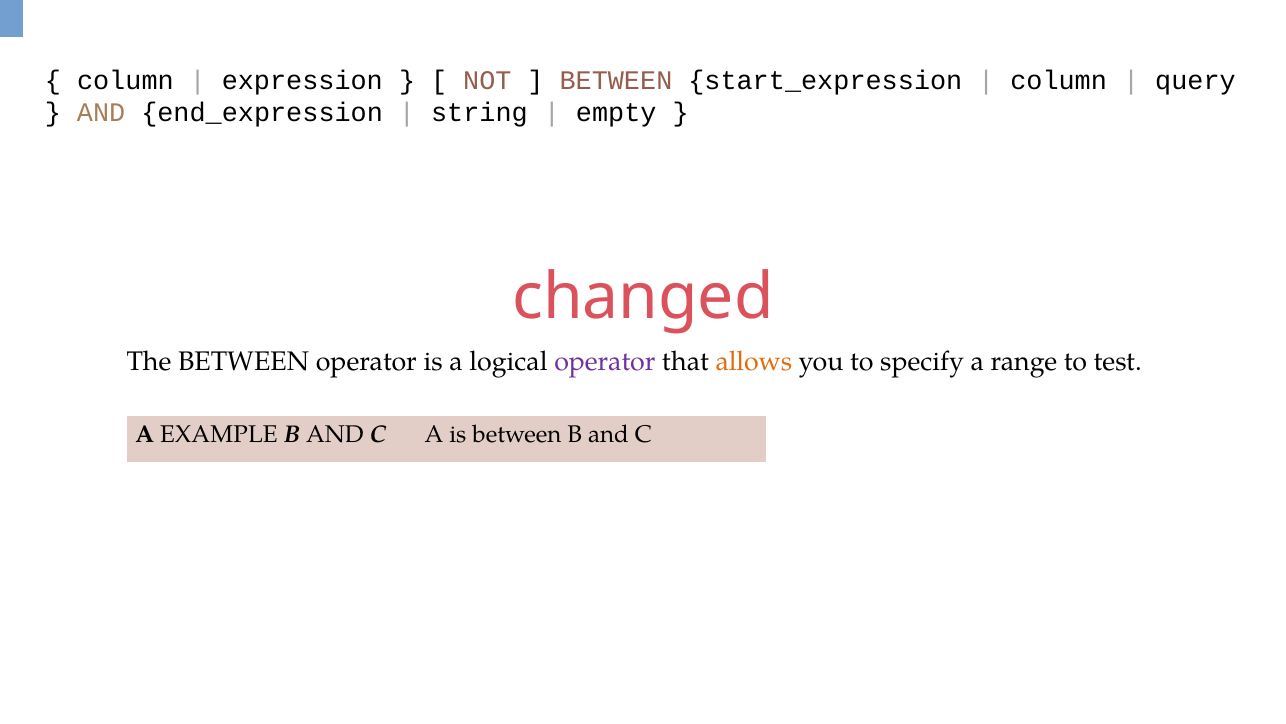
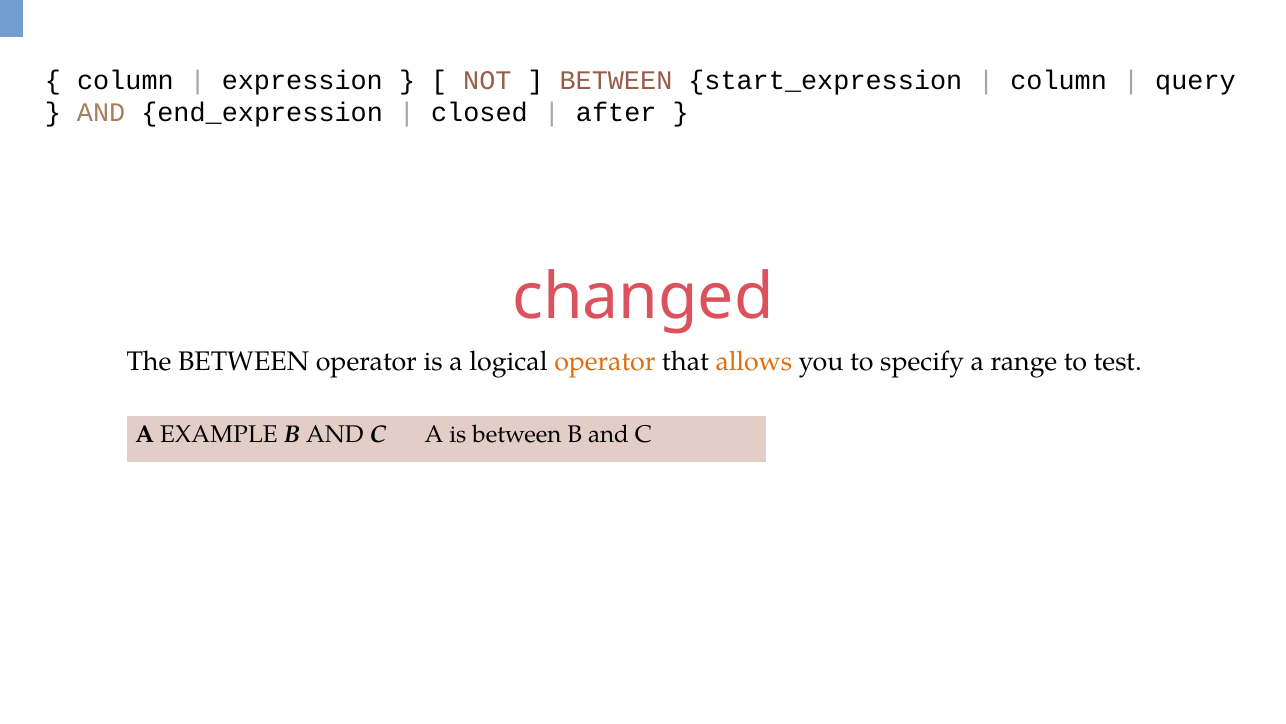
string: string -> closed
empty: empty -> after
operator at (605, 362) colour: purple -> orange
